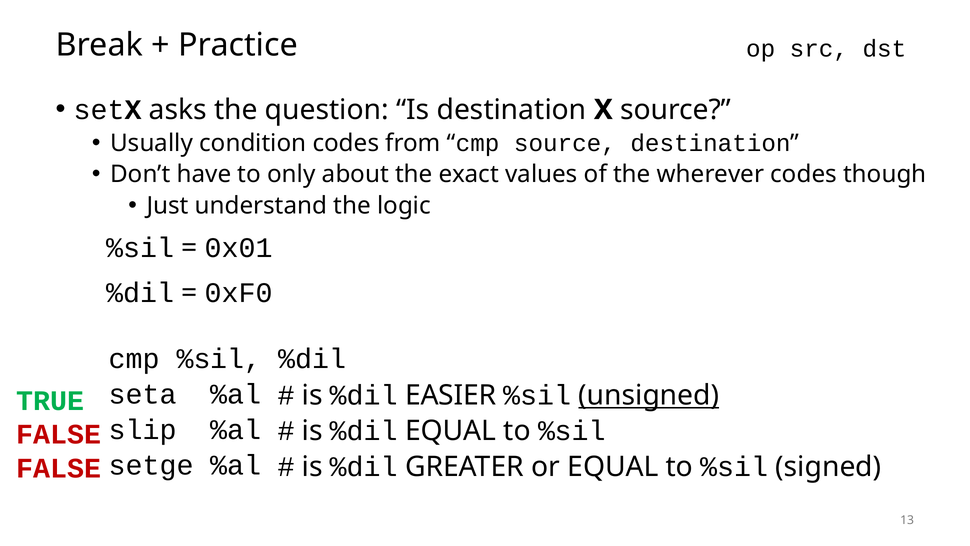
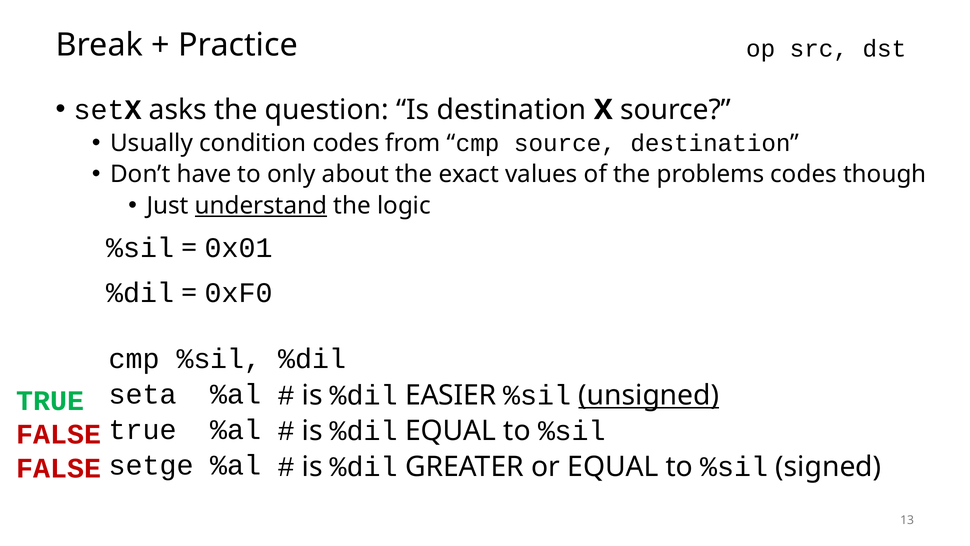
wherever: wherever -> problems
understand underline: none -> present
slip at (143, 430): slip -> true
